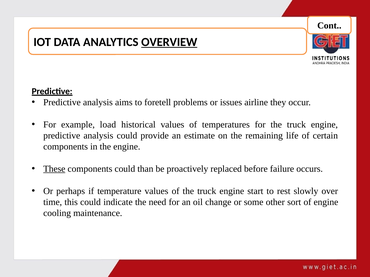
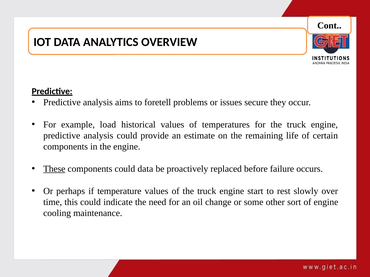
OVERVIEW underline: present -> none
airline: airline -> secure
could than: than -> data
